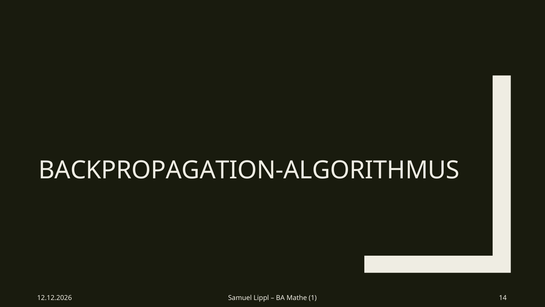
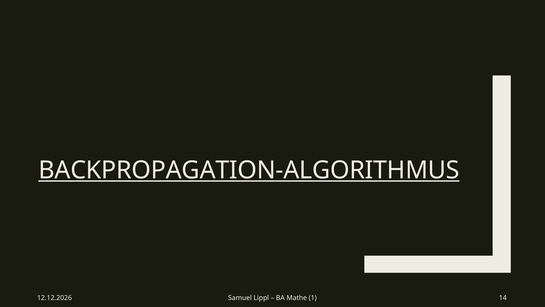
BACKPROPAGATION-ALGORITHMUS underline: none -> present
